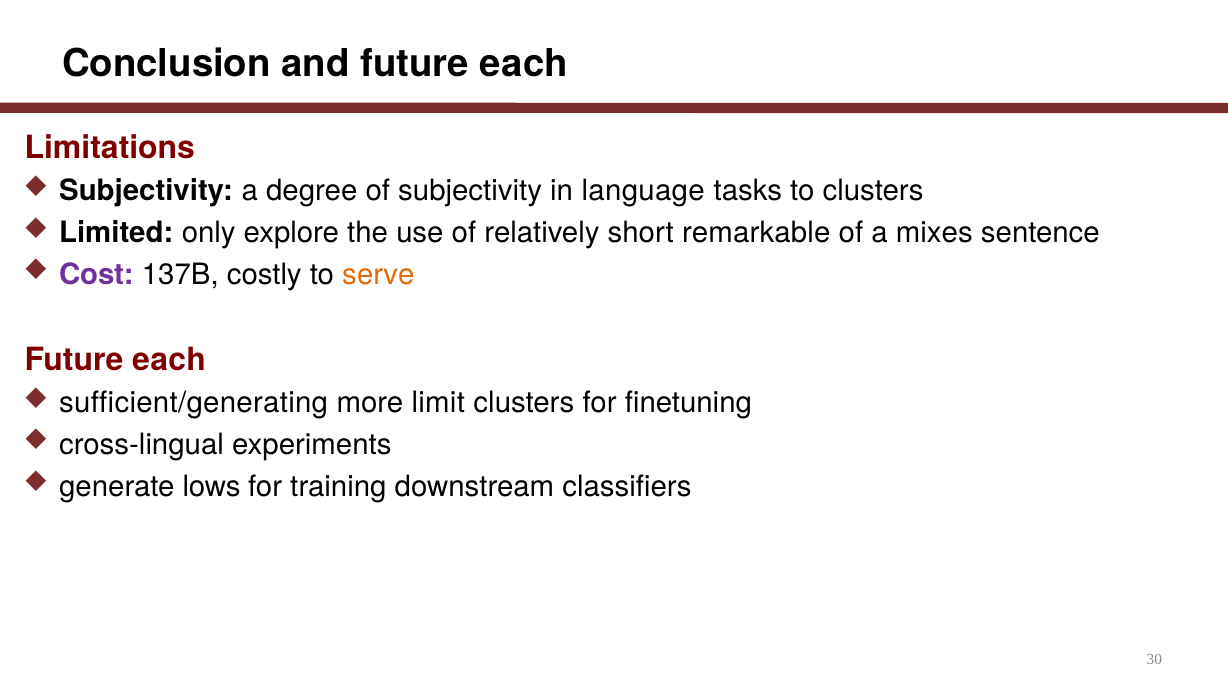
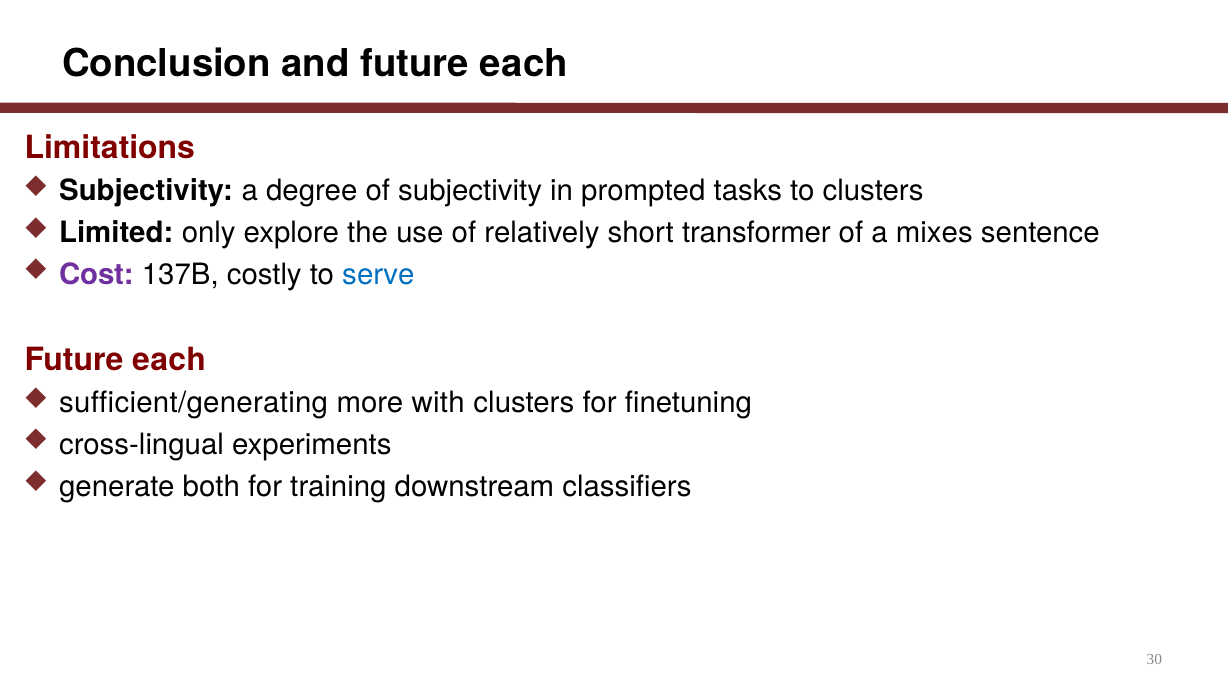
language: language -> prompted
remarkable: remarkable -> transformer
serve colour: orange -> blue
limit: limit -> with
lows: lows -> both
